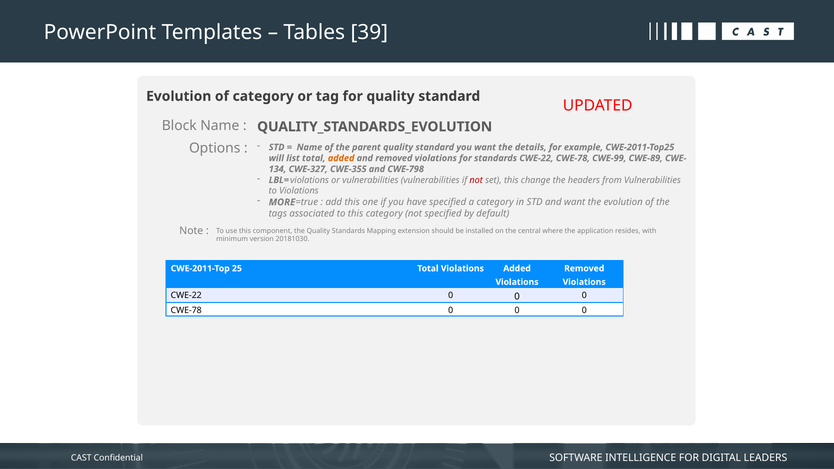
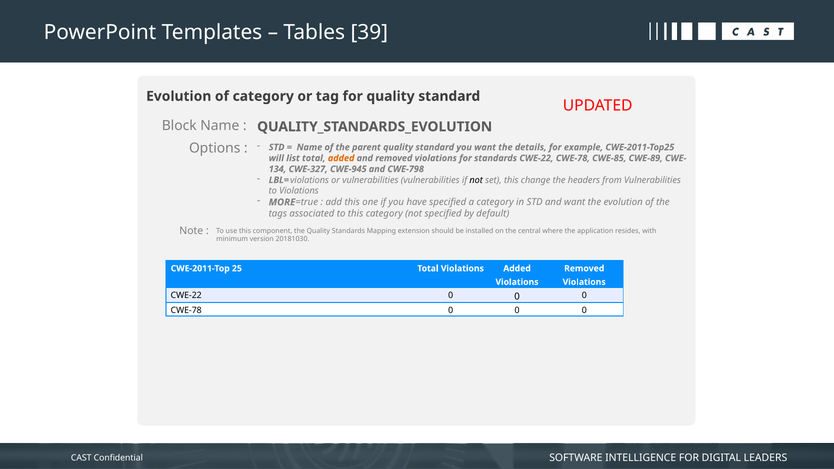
CWE-99: CWE-99 -> CWE-85
CWE-355: CWE-355 -> CWE-945
not at (476, 180) colour: red -> black
